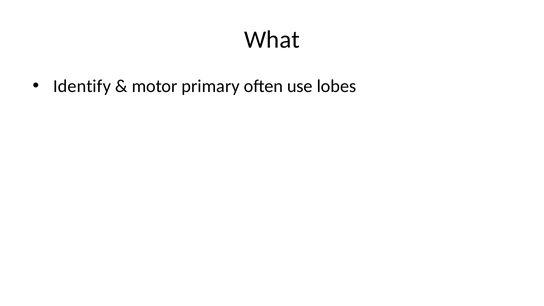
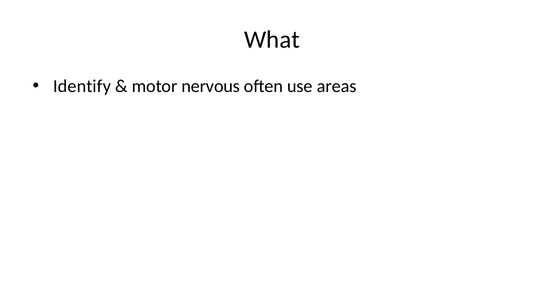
primary: primary -> nervous
lobes: lobes -> areas
